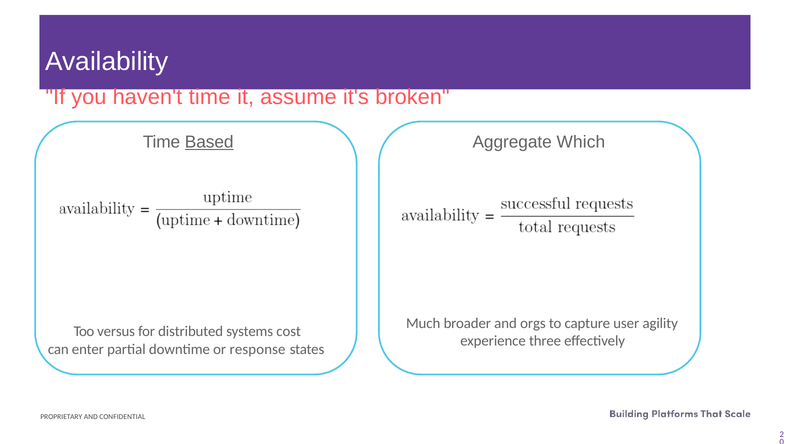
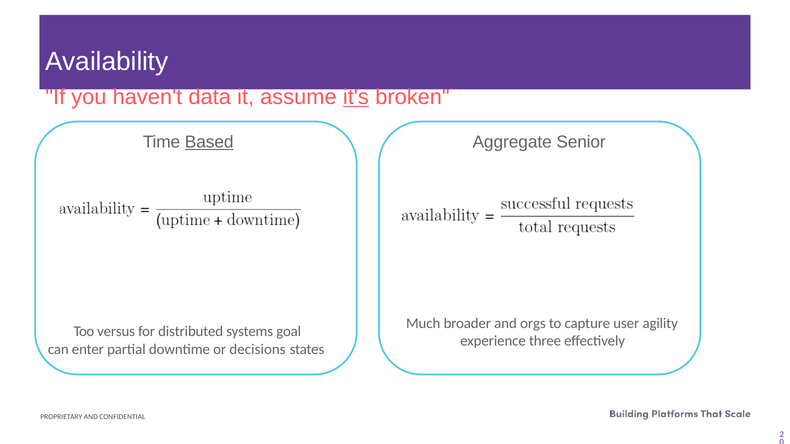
haven't time: time -> data
it's underline: none -> present
Which: Which -> Senior
cost: cost -> goal
response: response -> decisions
